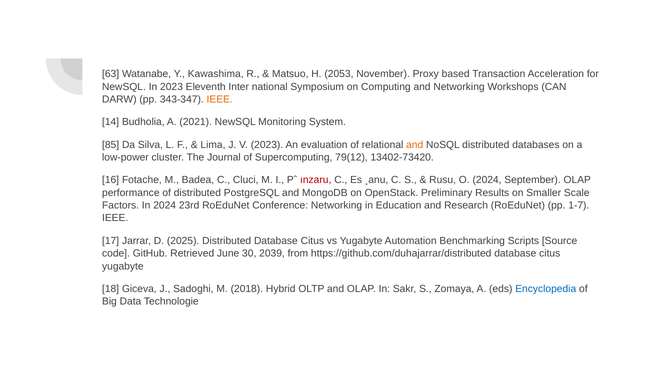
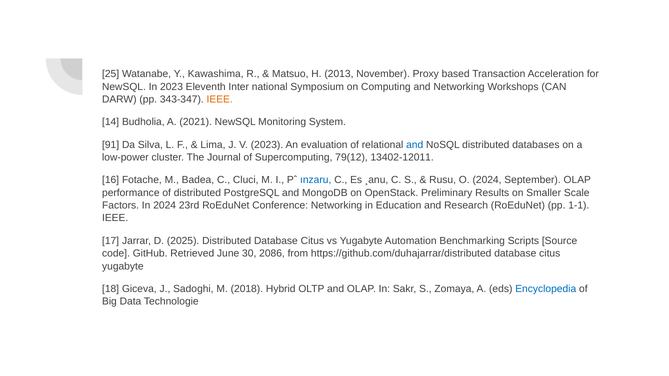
63: 63 -> 25
2053: 2053 -> 2013
85: 85 -> 91
and at (415, 145) colour: orange -> blue
13402-73420: 13402-73420 -> 13402-12011
ınzaru colour: red -> blue
1-7: 1-7 -> 1-1
2039: 2039 -> 2086
